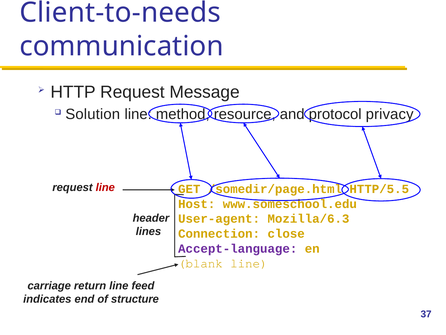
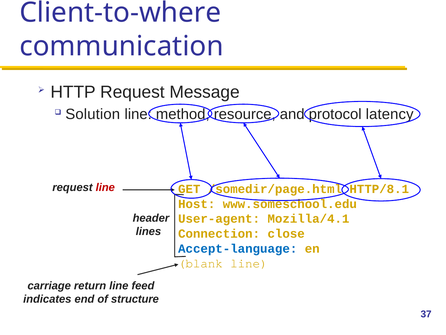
Client-to-needs: Client-to-needs -> Client-to-where
privacy: privacy -> latency
HTTP/5.5: HTTP/5.5 -> HTTP/8.1
Mozilla/6.3: Mozilla/6.3 -> Mozilla/4.1
Accept-language colour: purple -> blue
